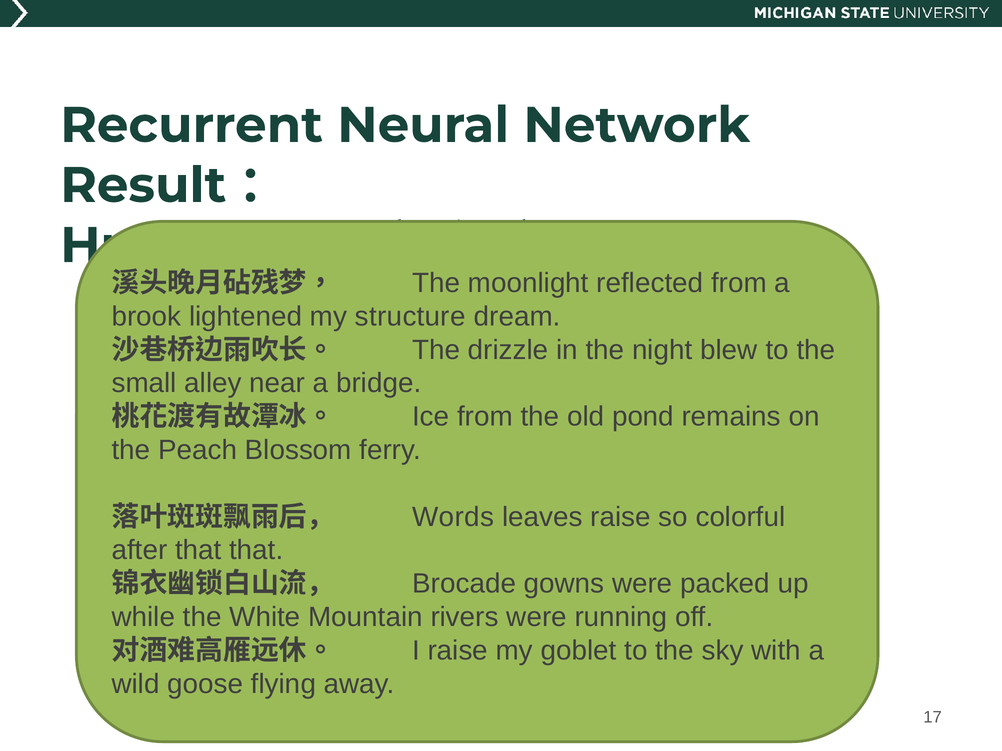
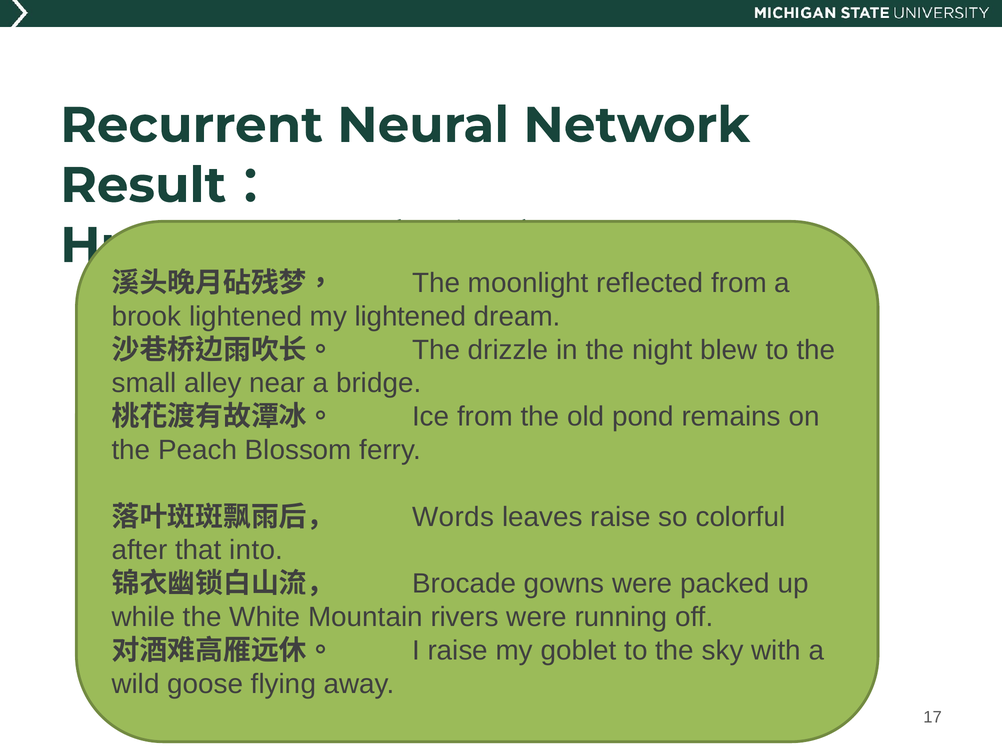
my structure: structure -> lightened
that that: that -> into
